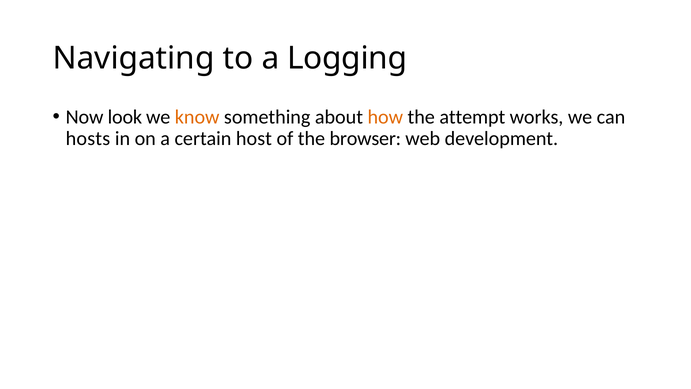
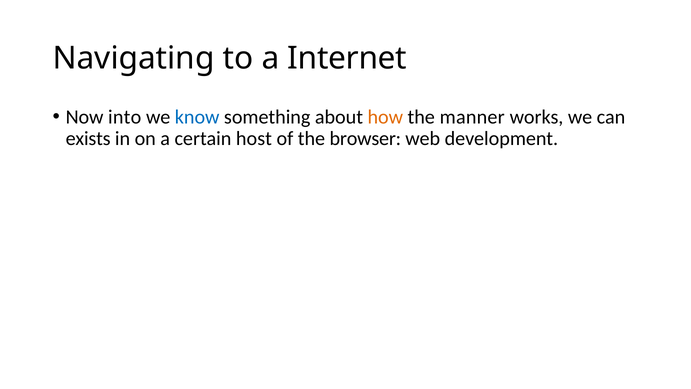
Logging: Logging -> Internet
look: look -> into
know colour: orange -> blue
attempt: attempt -> manner
hosts: hosts -> exists
